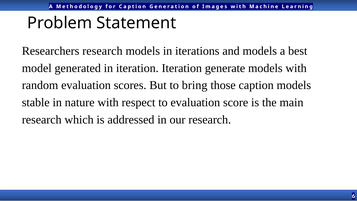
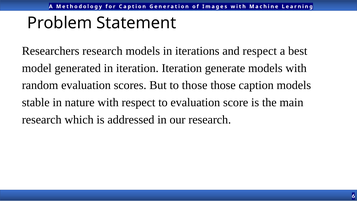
and models: models -> respect
to bring: bring -> those
